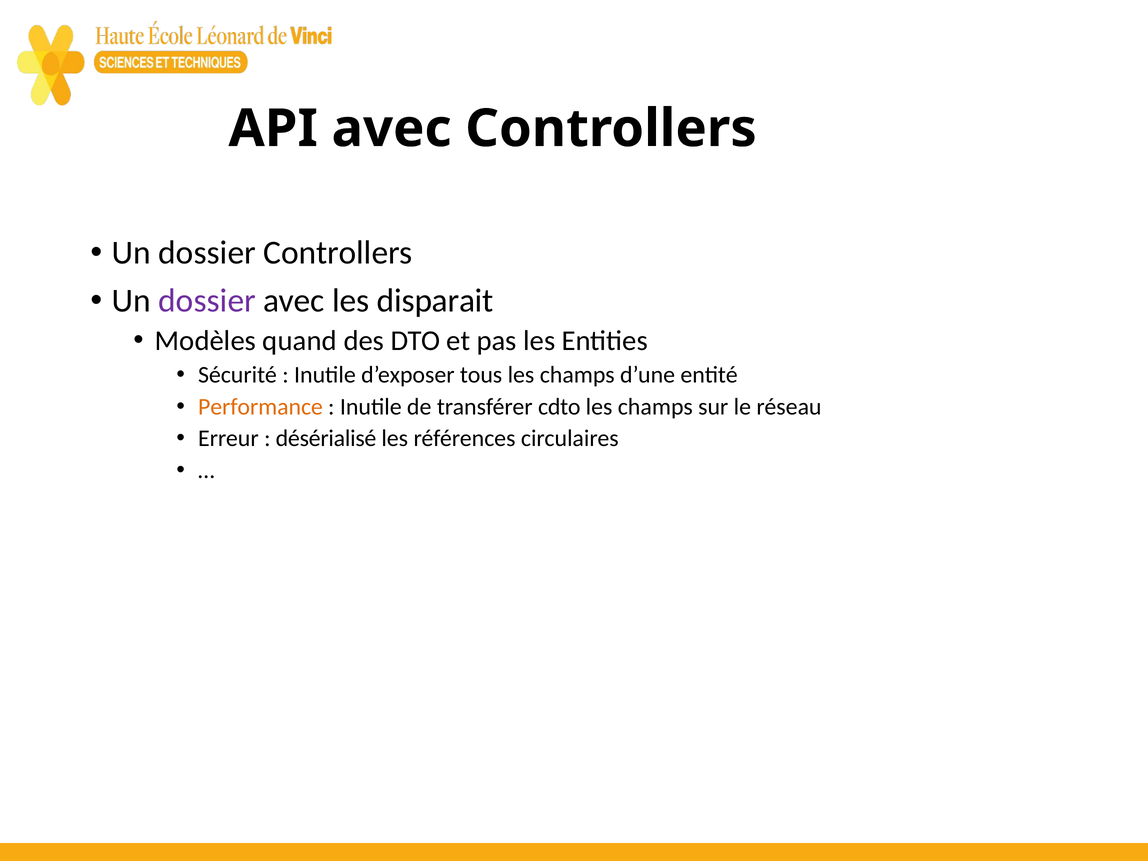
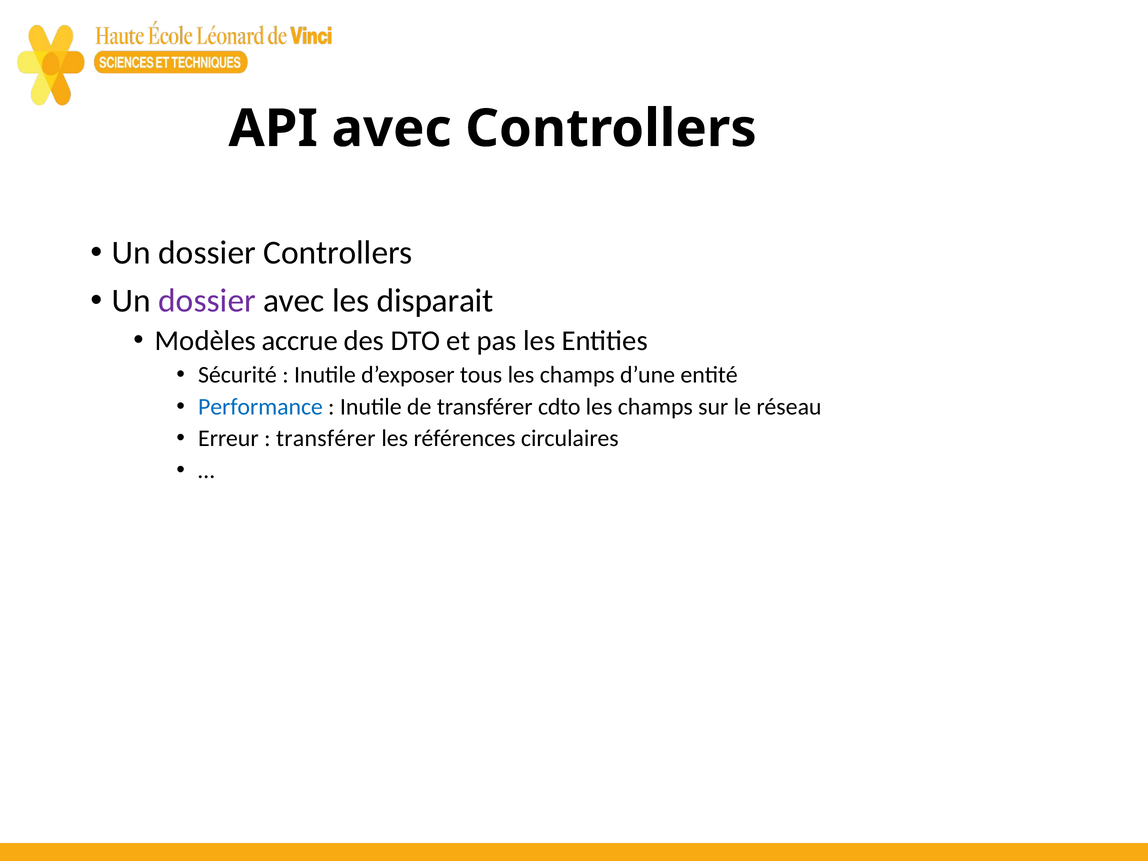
quand: quand -> accrue
Performance colour: orange -> blue
désérialisé at (326, 439): désérialisé -> transférer
